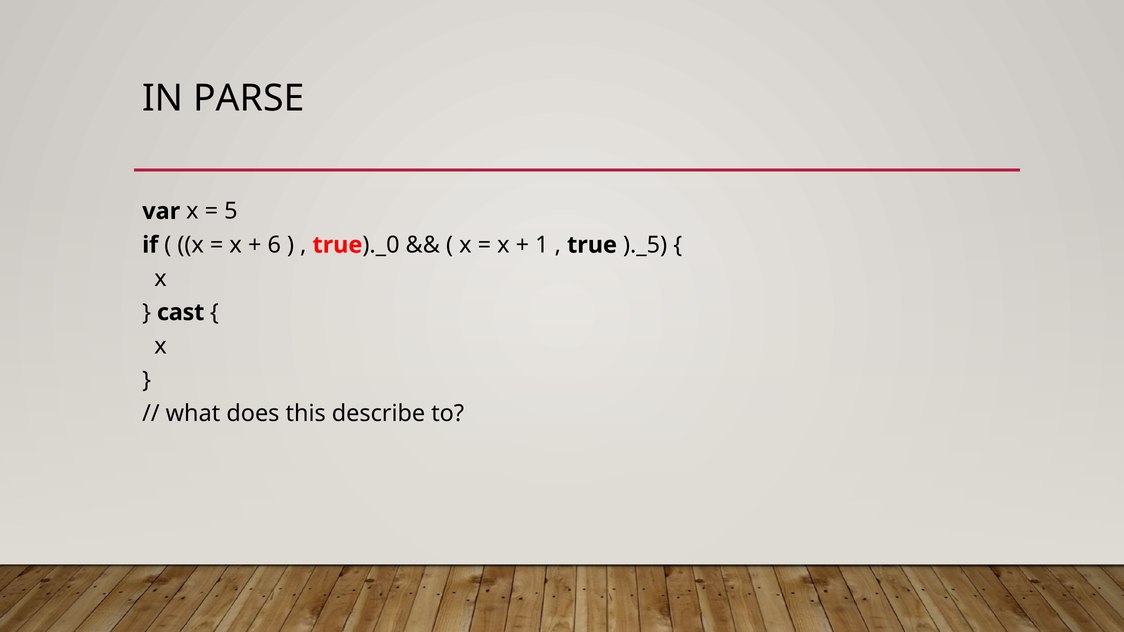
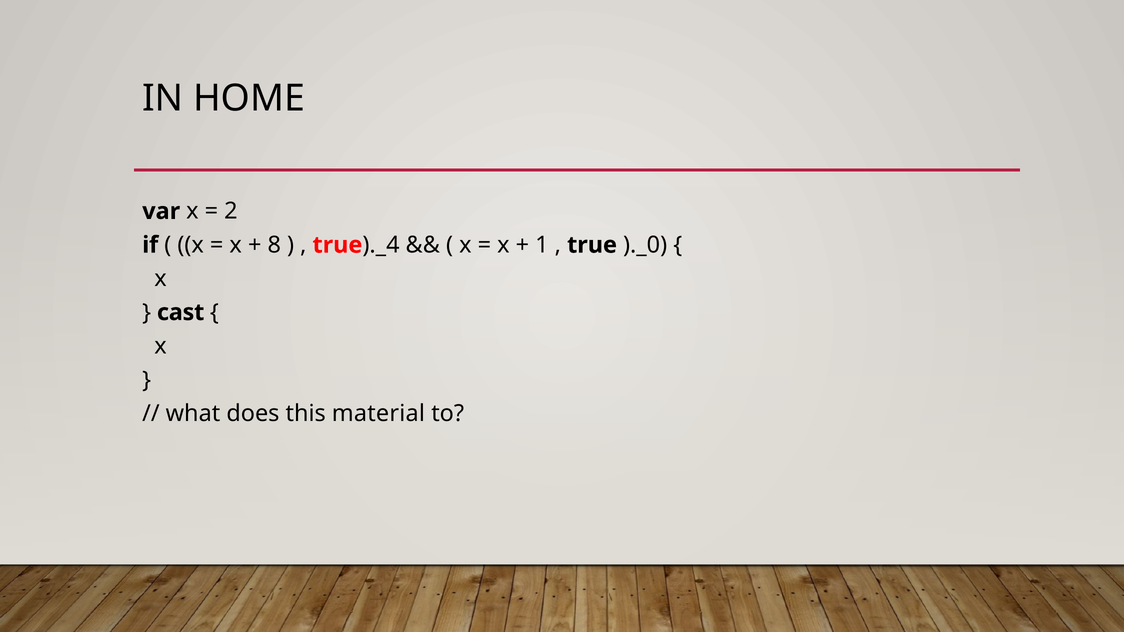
PARSE: PARSE -> HOME
5: 5 -> 2
6: 6 -> 8
)._0: )._0 -> )._4
)._5: )._5 -> )._0
describe: describe -> material
